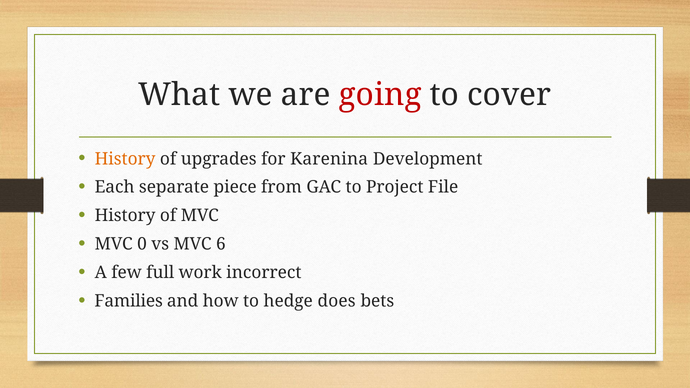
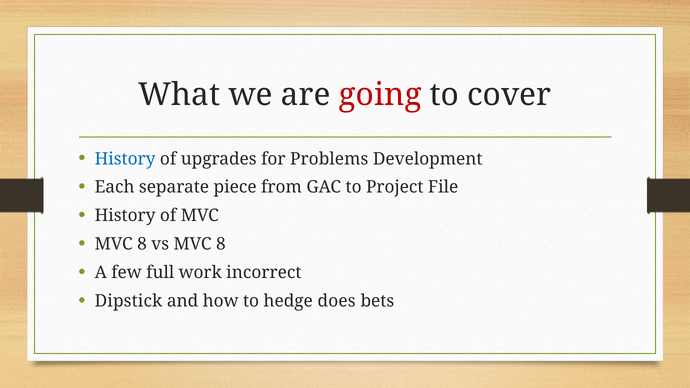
History at (125, 159) colour: orange -> blue
Karenina: Karenina -> Problems
0 at (142, 244): 0 -> 8
vs MVC 6: 6 -> 8
Families: Families -> Dipstick
